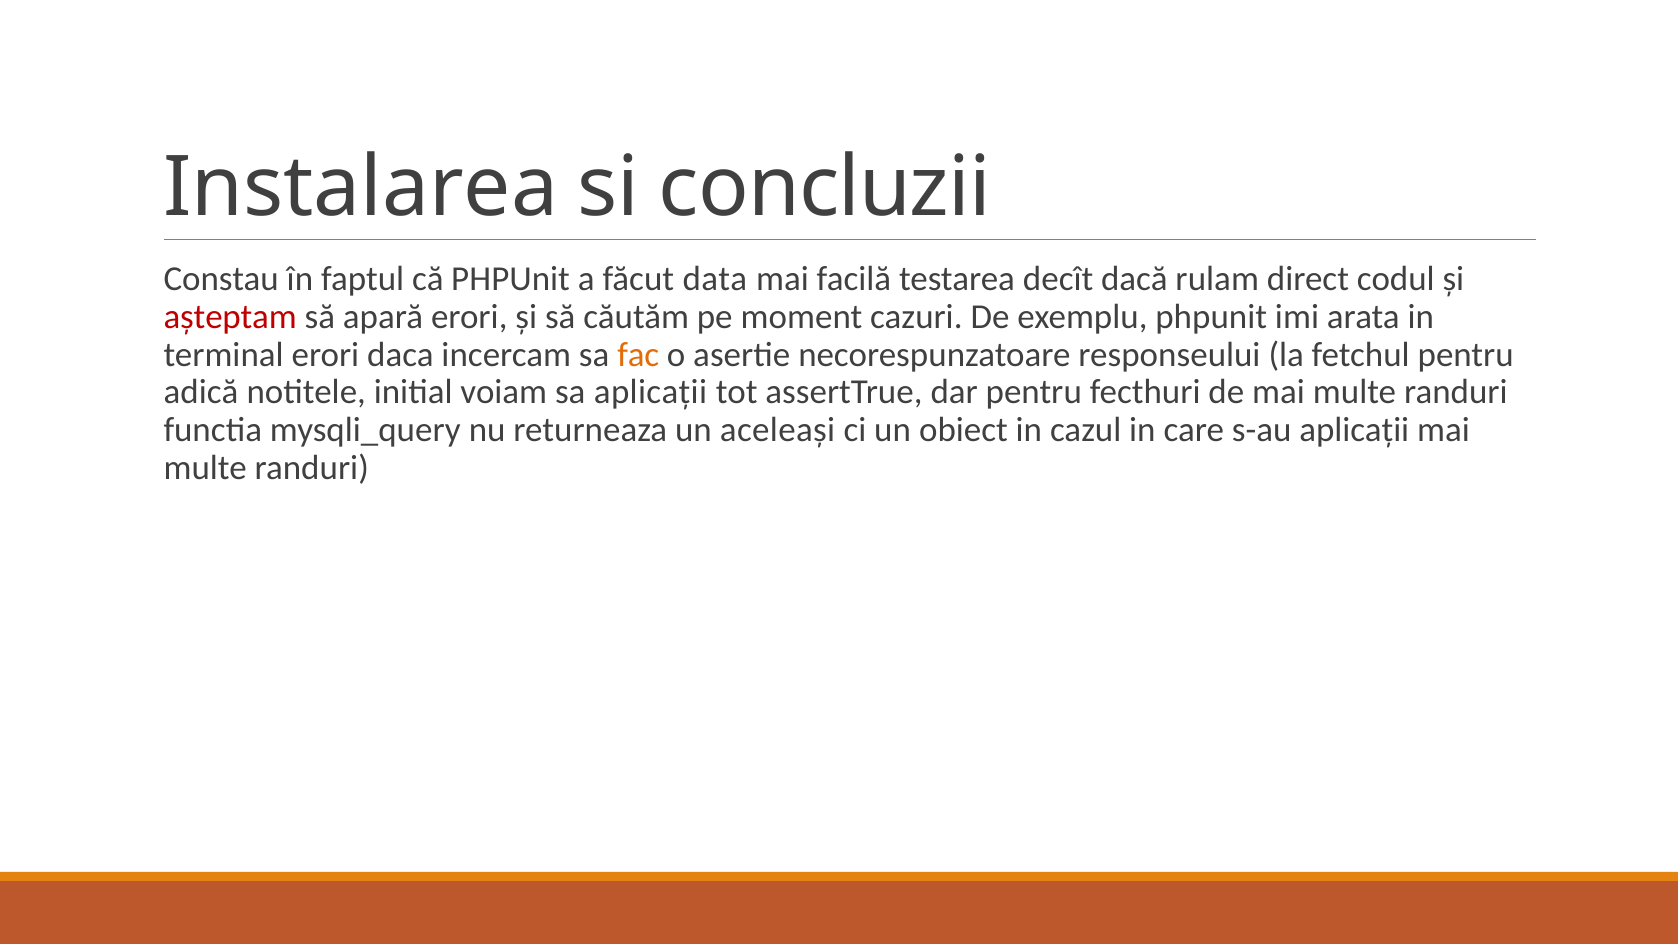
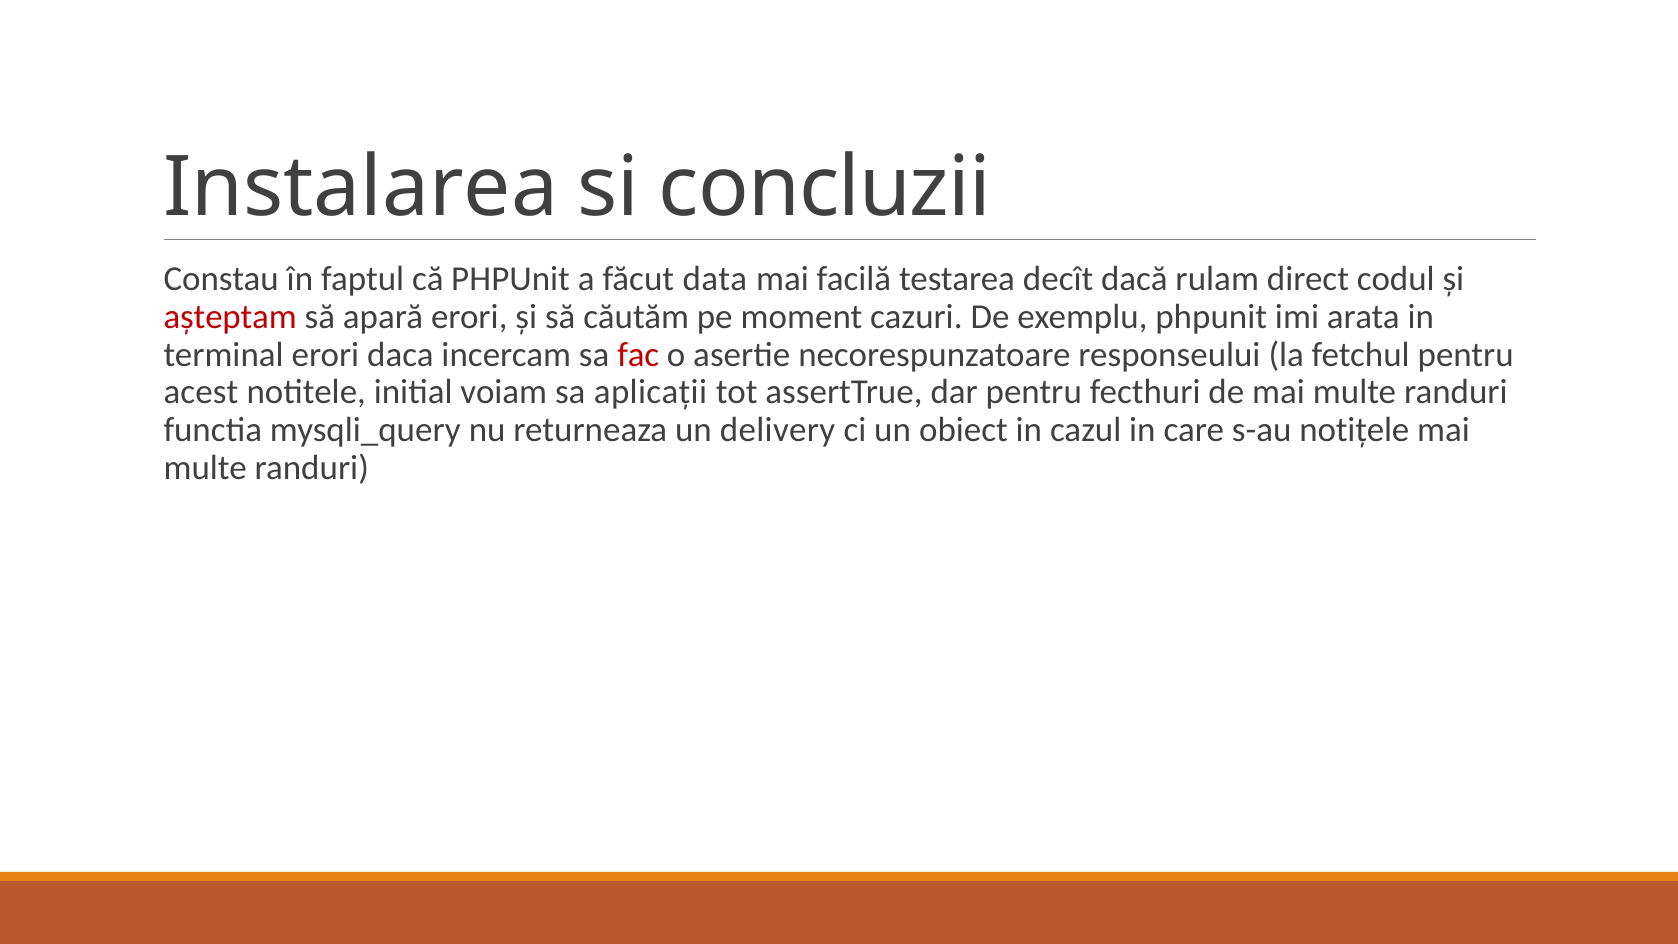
fac colour: orange -> red
adică: adică -> acest
aceleași: aceleași -> delivery
s-au aplicații: aplicații -> notițele
